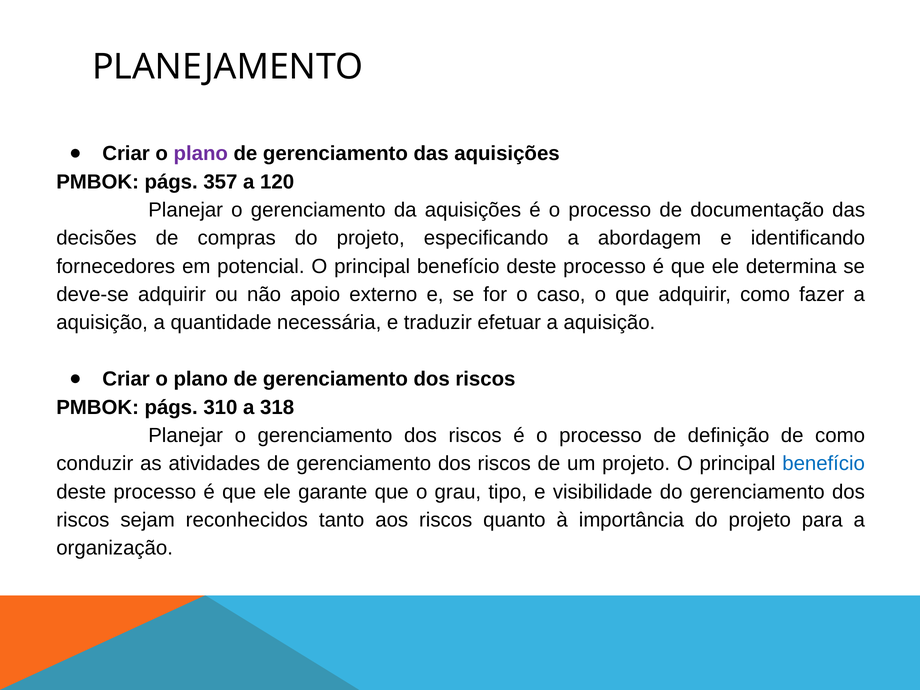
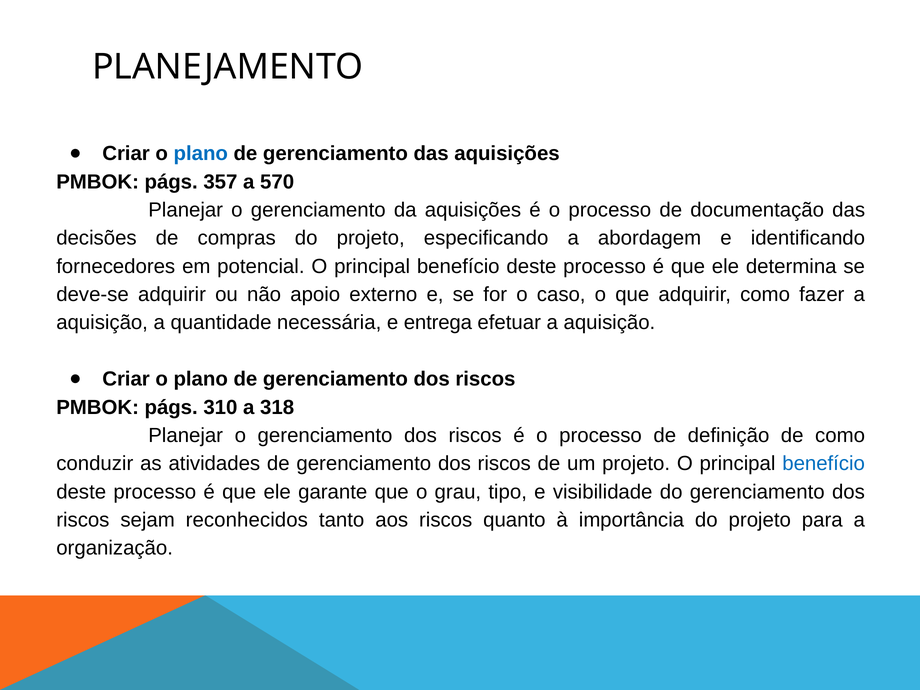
plano at (201, 154) colour: purple -> blue
120: 120 -> 570
traduzir: traduzir -> entrega
